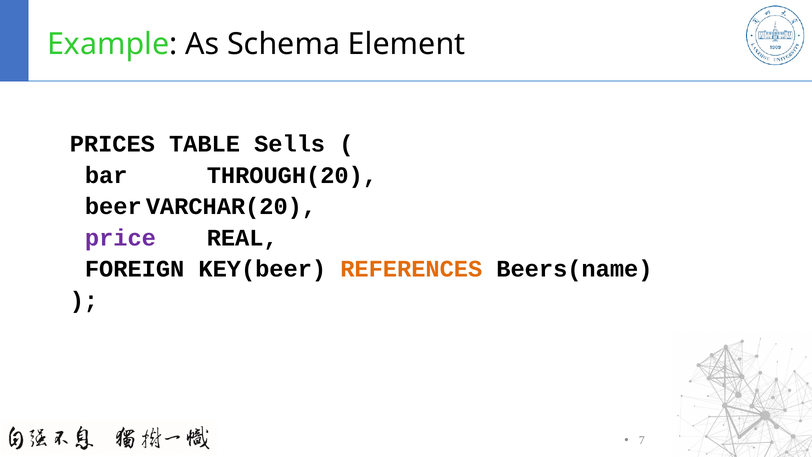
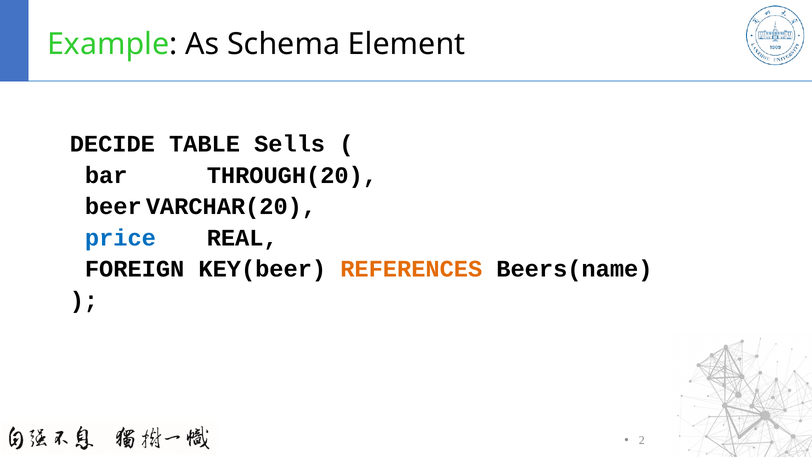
PRICES: PRICES -> DECIDE
price colour: purple -> blue
7: 7 -> 2
